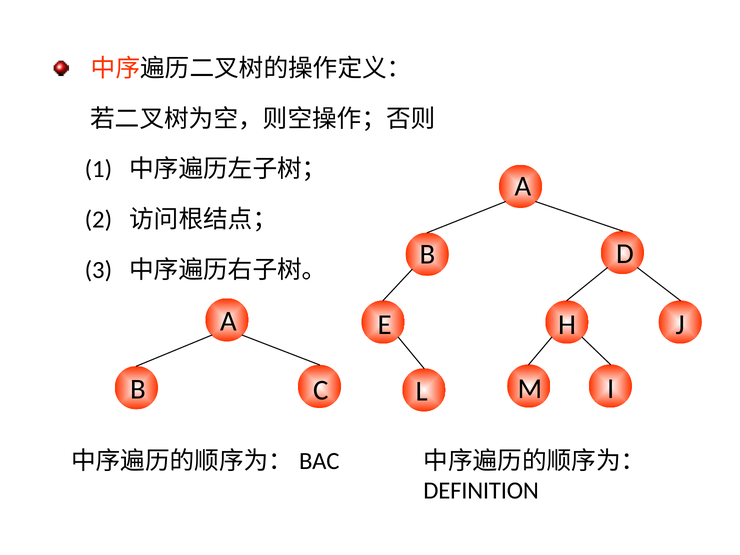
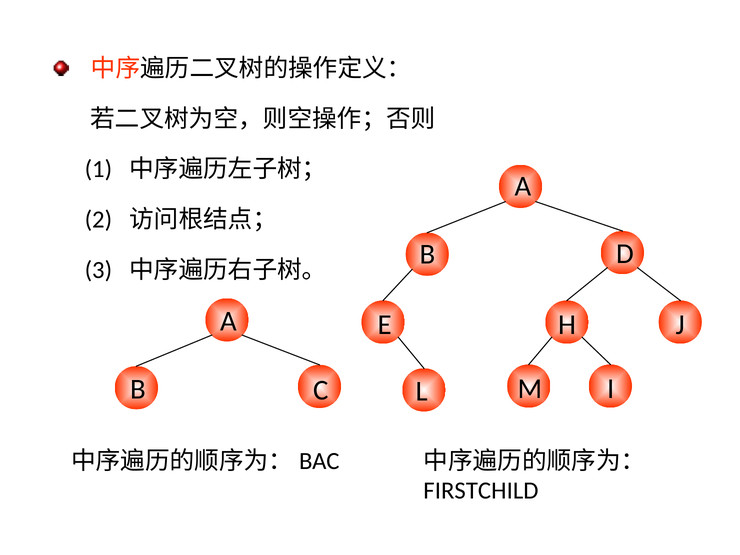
DEFINITION: DEFINITION -> FIRSTCHILD
